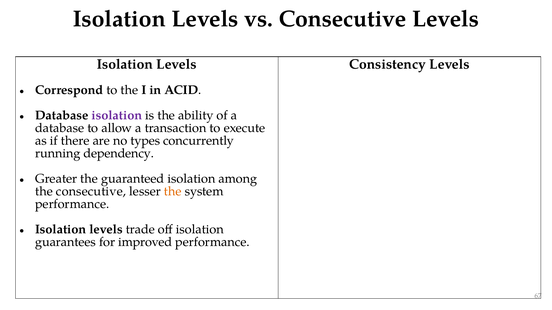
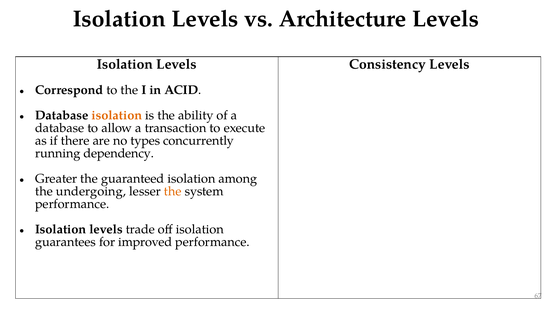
vs Consecutive: Consecutive -> Architecture
isolation at (117, 116) colour: purple -> orange
the consecutive: consecutive -> undergoing
